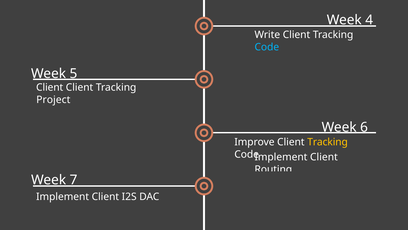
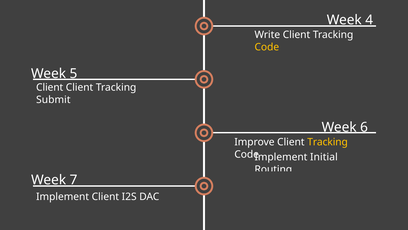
Code at (267, 47) colour: light blue -> yellow
Project: Project -> Submit
Client at (324, 157): Client -> Initial
